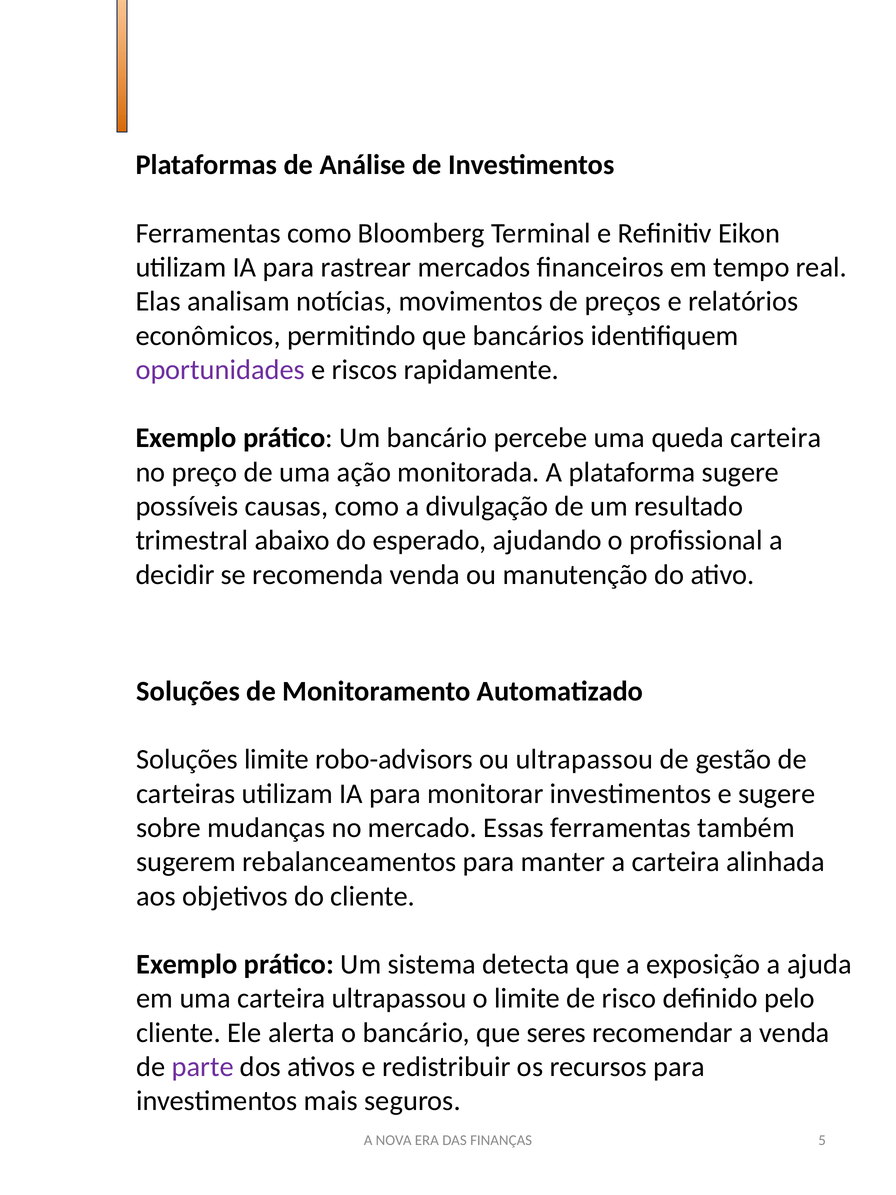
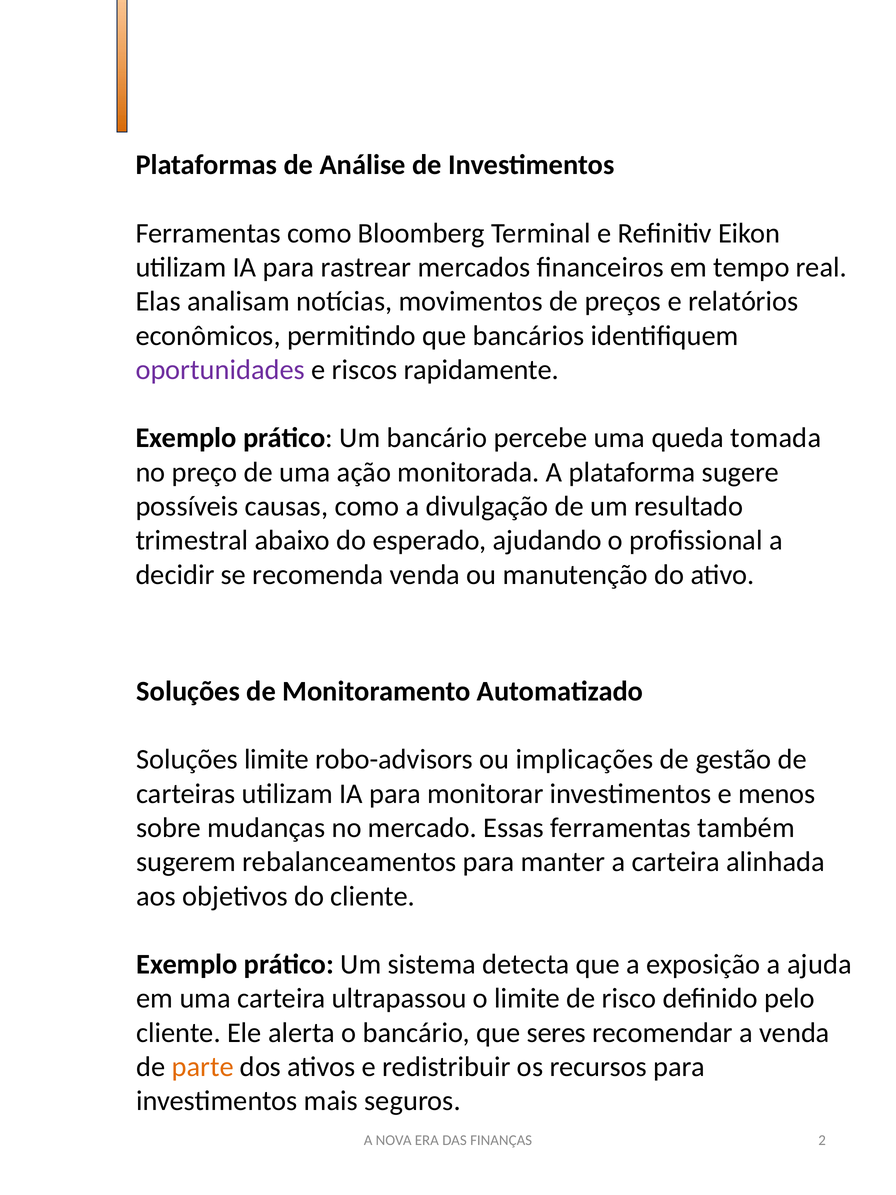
queda carteira: carteira -> tomada
ou ultrapassou: ultrapassou -> implicações
e sugere: sugere -> menos
parte colour: purple -> orange
5: 5 -> 2
